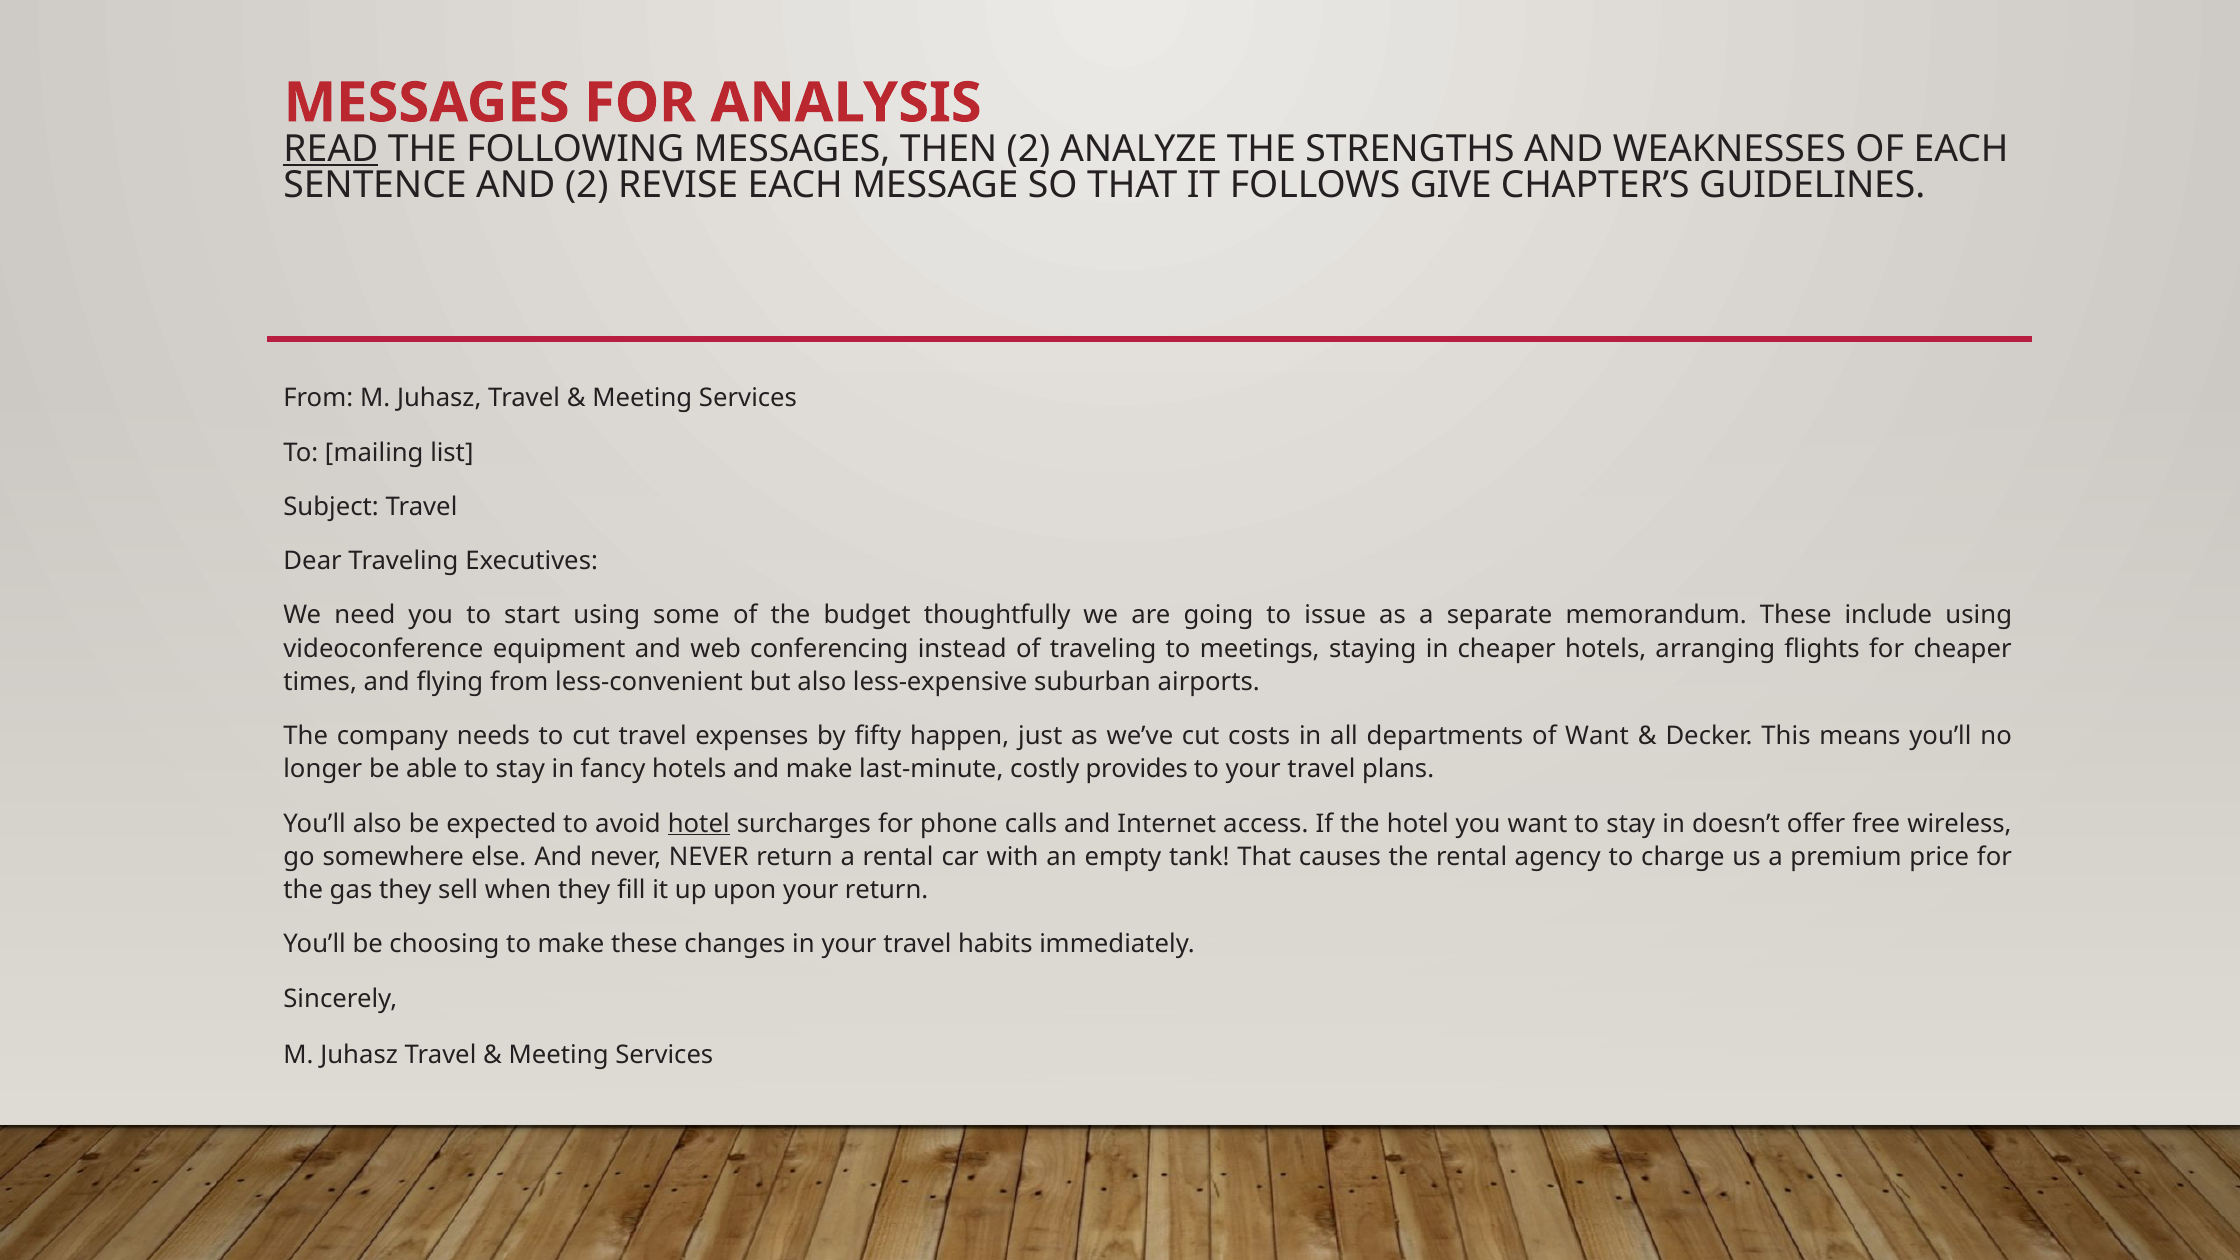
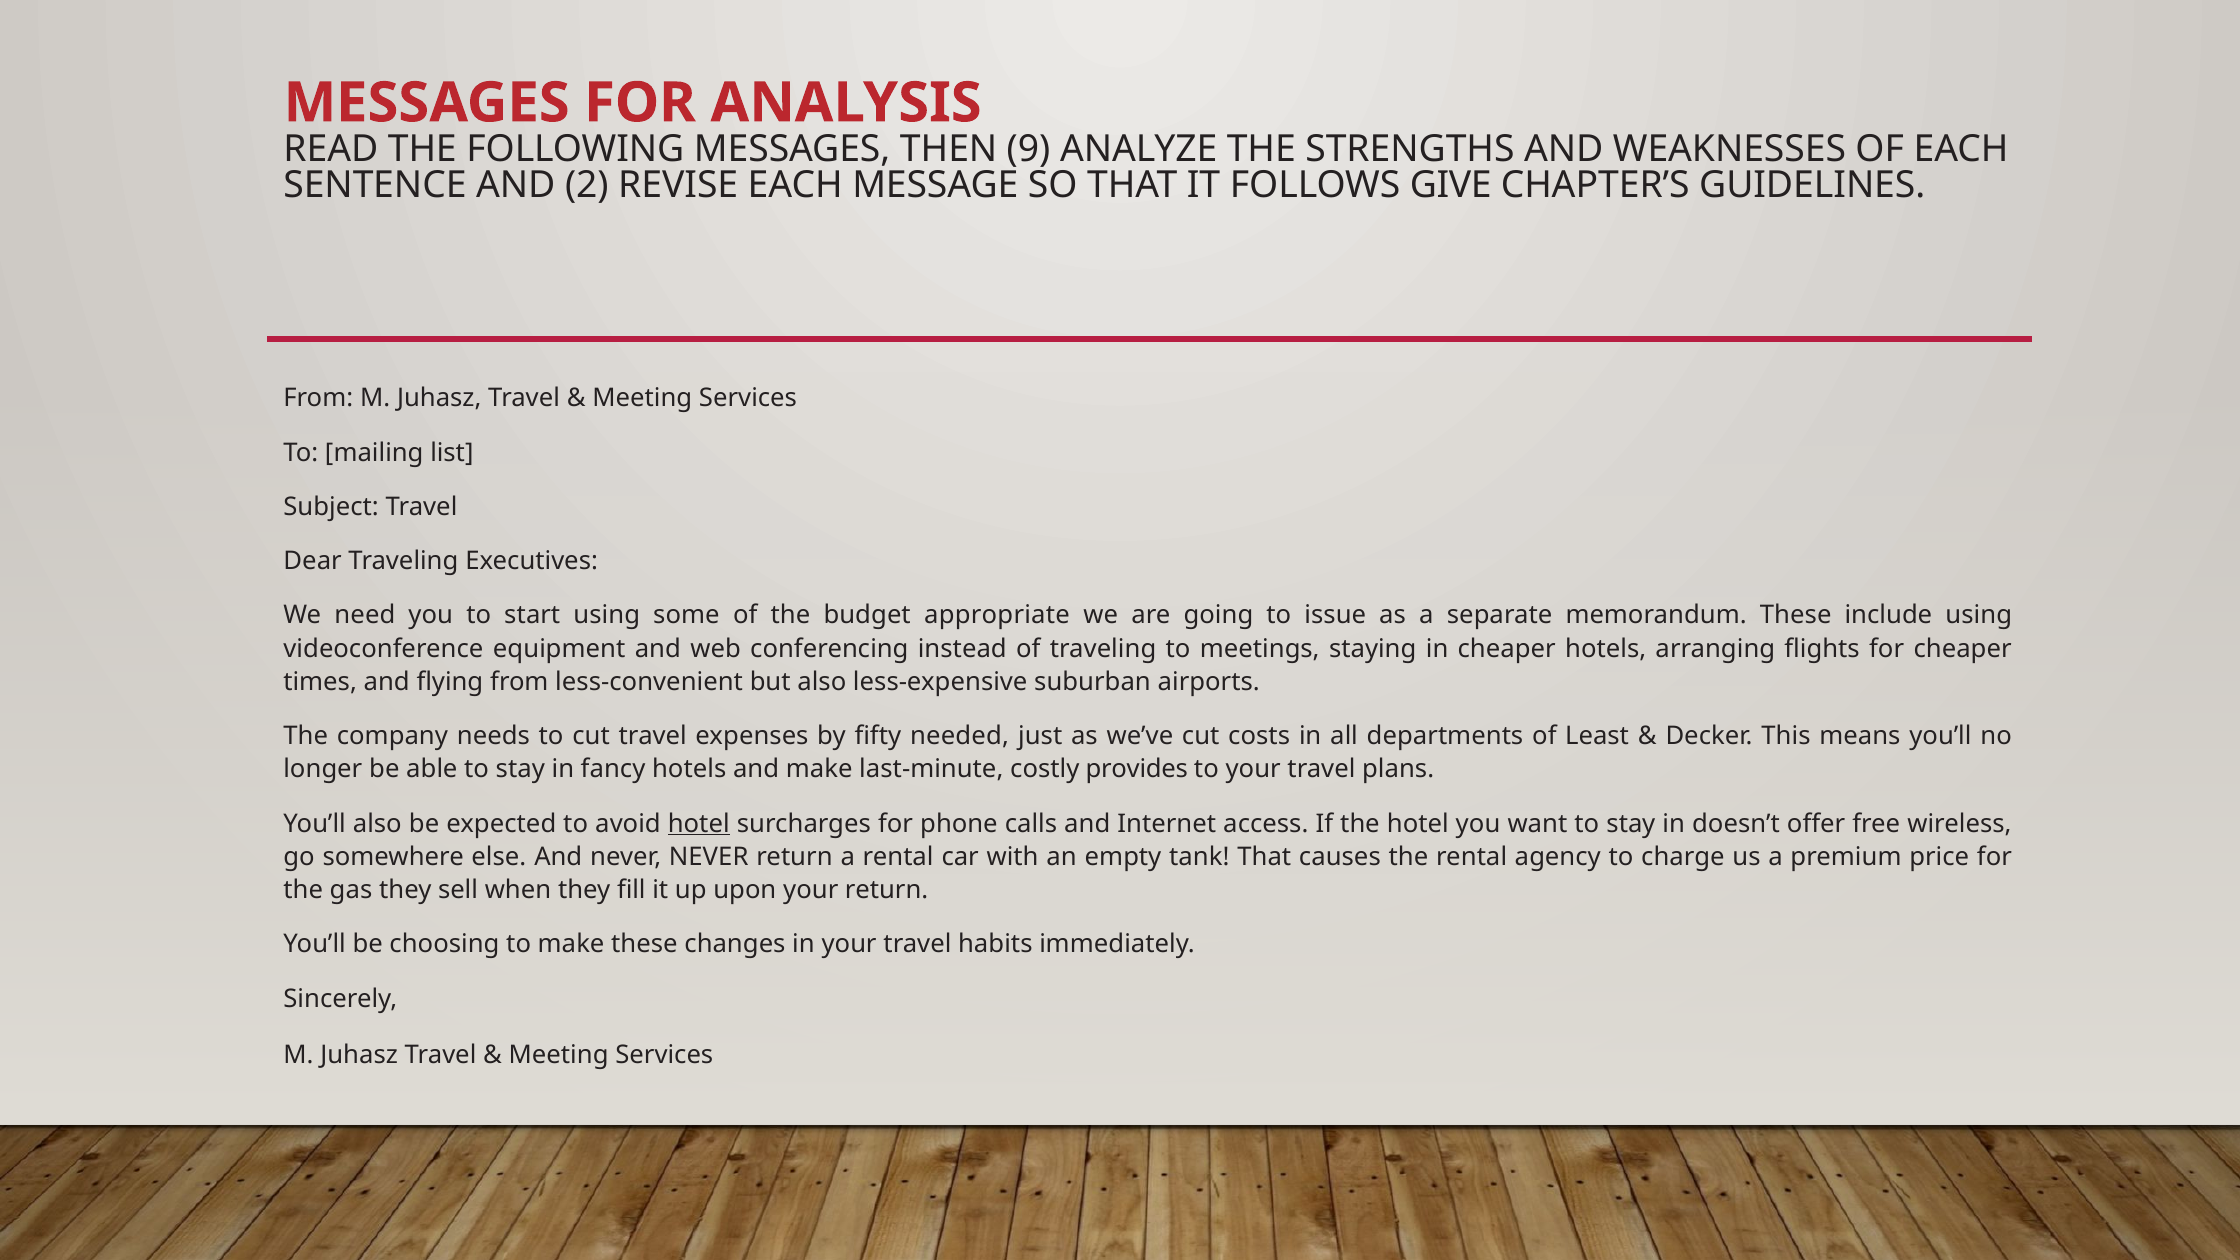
READ underline: present -> none
THEN 2: 2 -> 9
thoughtfully: thoughtfully -> appropriate
happen: happen -> needed
of Want: Want -> Least
